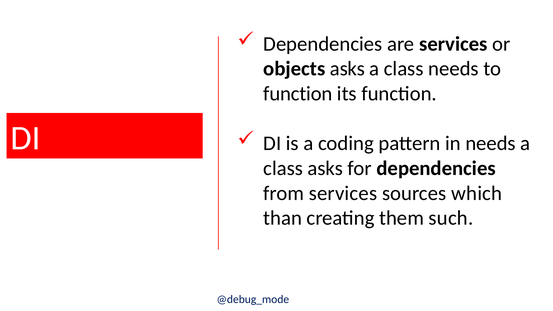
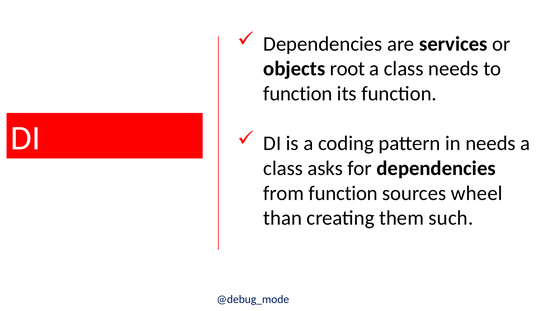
objects asks: asks -> root
from services: services -> function
which: which -> wheel
